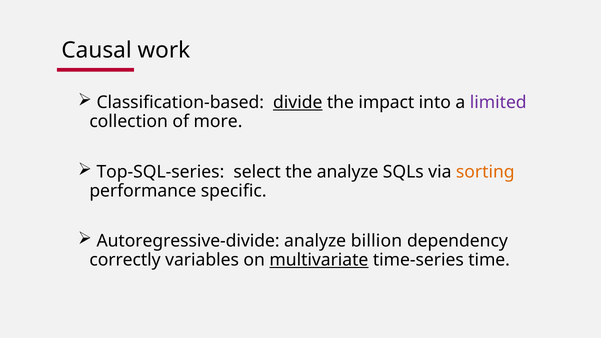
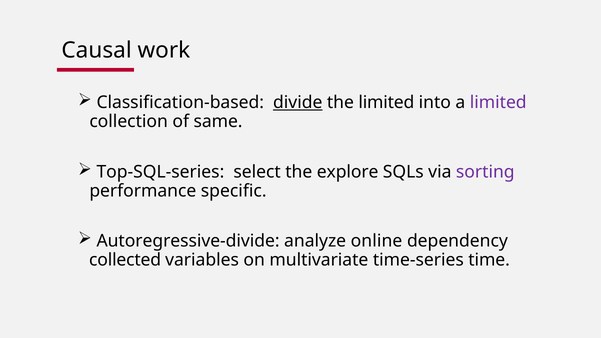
the impact: impact -> limited
more: more -> same
the analyze: analyze -> explore
sorting colour: orange -> purple
billion: billion -> online
correctly: correctly -> collected
multivariate underline: present -> none
